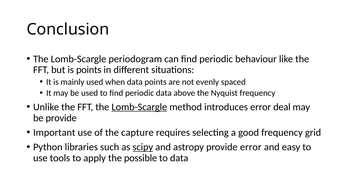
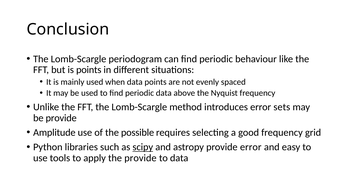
Lomb-Scargle at (139, 107) underline: present -> none
deal: deal -> sets
Important: Important -> Amplitude
capture: capture -> possible
the possible: possible -> provide
